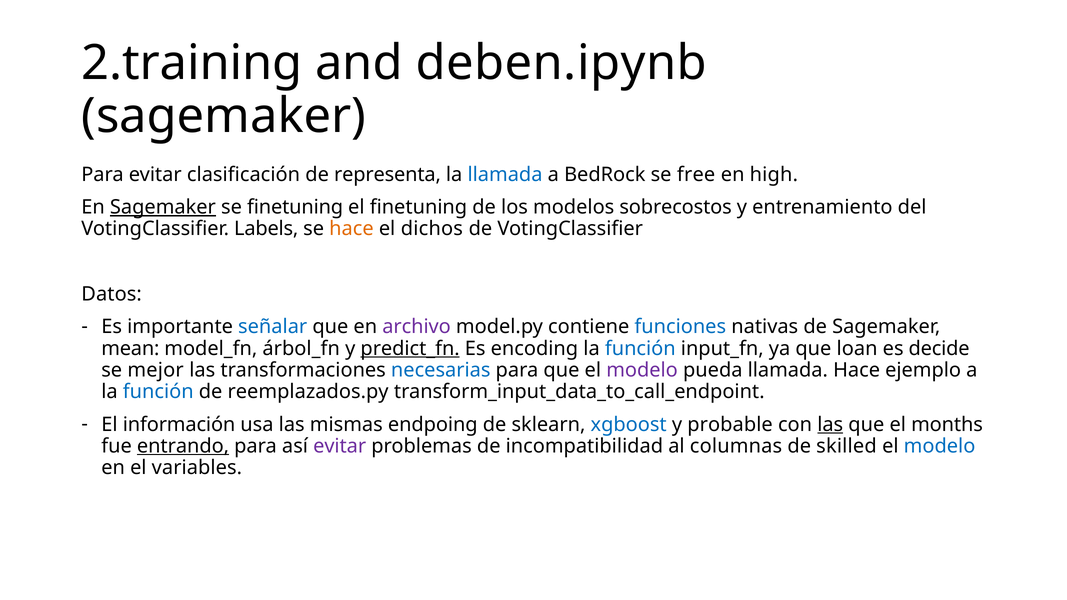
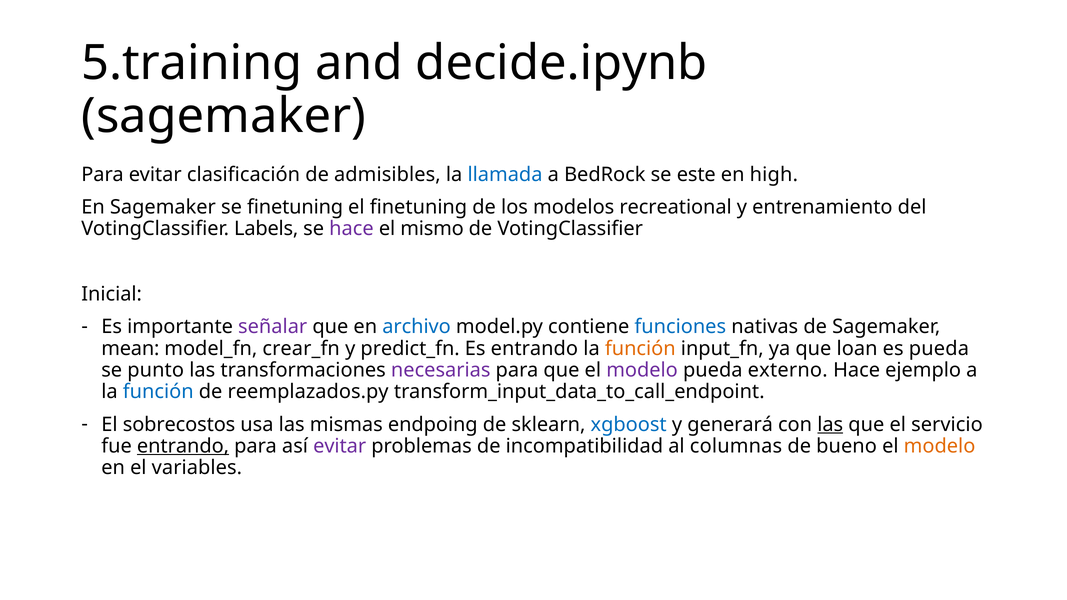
2.training: 2.training -> 5.training
deben.ipynb: deben.ipynb -> decide.ipynb
representa: representa -> admisibles
free: free -> este
Sagemaker at (163, 207) underline: present -> none
sobrecostos: sobrecostos -> recreational
hace at (351, 229) colour: orange -> purple
dichos: dichos -> mismo
Datos: Datos -> Inicial
señalar colour: blue -> purple
archivo colour: purple -> blue
árbol_fn: árbol_fn -> crear_fn
predict_fn underline: present -> none
Es encoding: encoding -> entrando
función at (640, 349) colour: blue -> orange
es decide: decide -> pueda
mejor: mejor -> punto
necesarias colour: blue -> purple
pueda llamada: llamada -> externo
información: información -> sobrecostos
probable: probable -> generará
months: months -> servicio
skilled: skilled -> bueno
modelo at (940, 446) colour: blue -> orange
